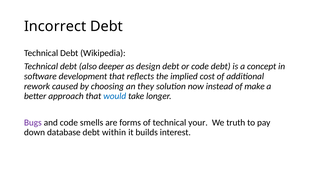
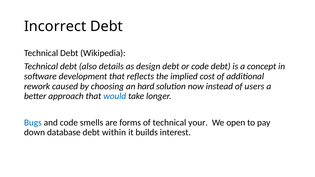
deeper: deeper -> details
they: they -> hard
make: make -> users
Bugs colour: purple -> blue
truth: truth -> open
